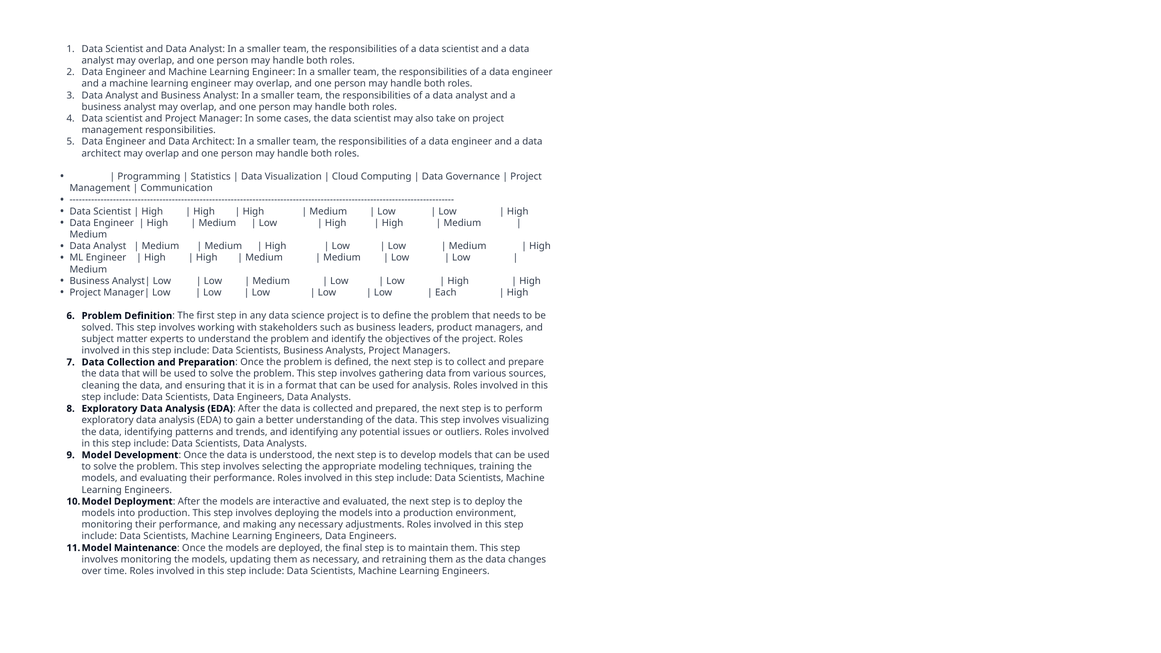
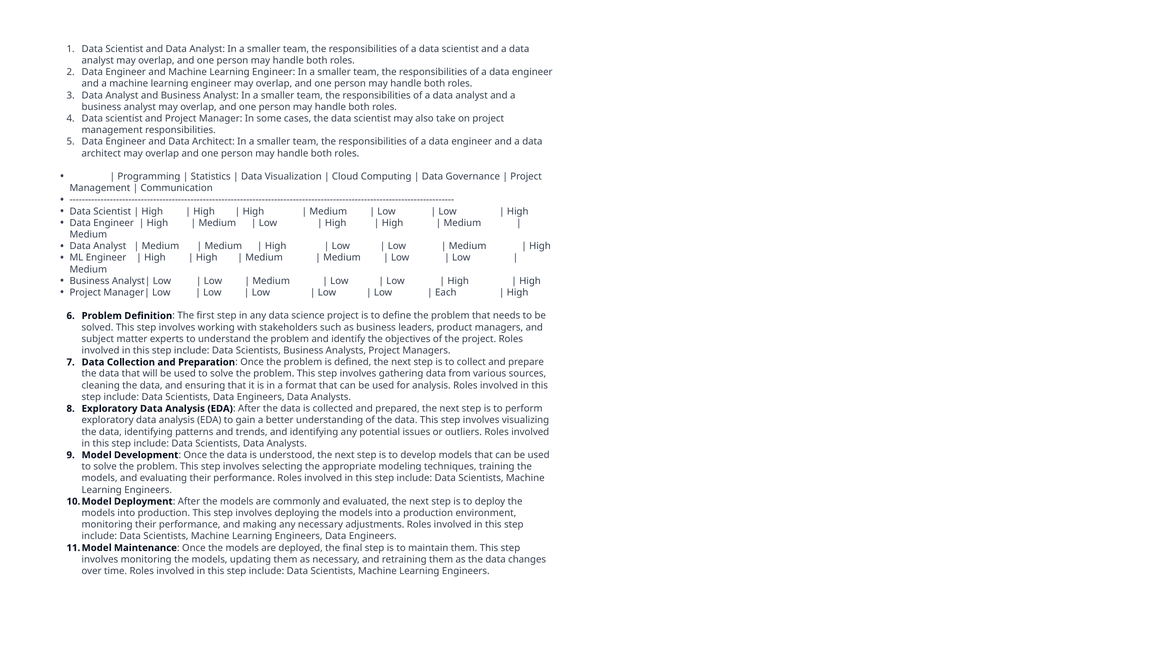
interactive: interactive -> commonly
